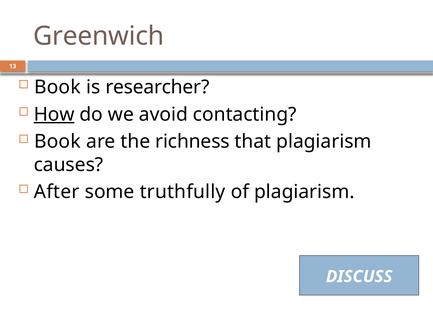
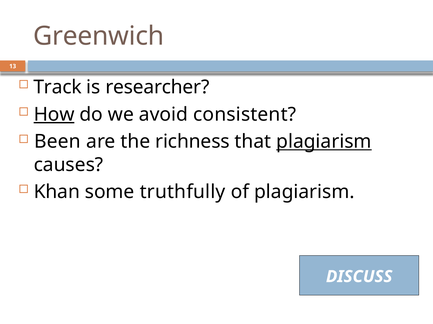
Book at (57, 87): Book -> Track
contacting: contacting -> consistent
Book at (57, 142): Book -> Been
plagiarism at (324, 142) underline: none -> present
After: After -> Khan
